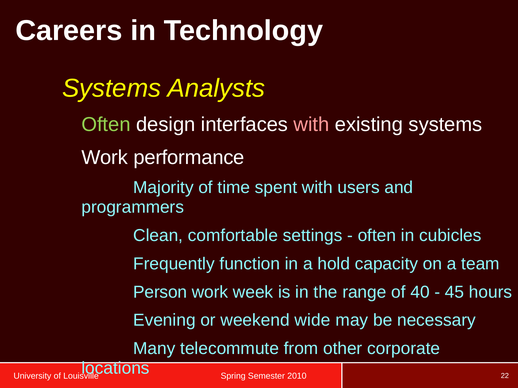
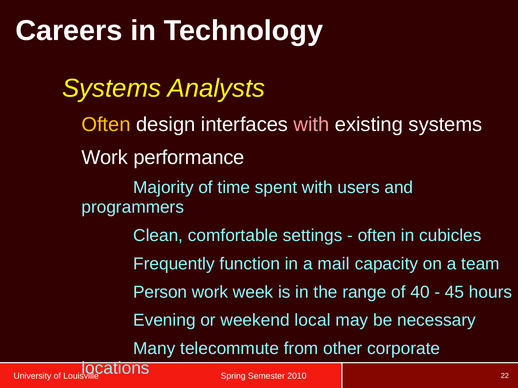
Often at (106, 125) colour: light green -> yellow
hold: hold -> mail
wide: wide -> local
